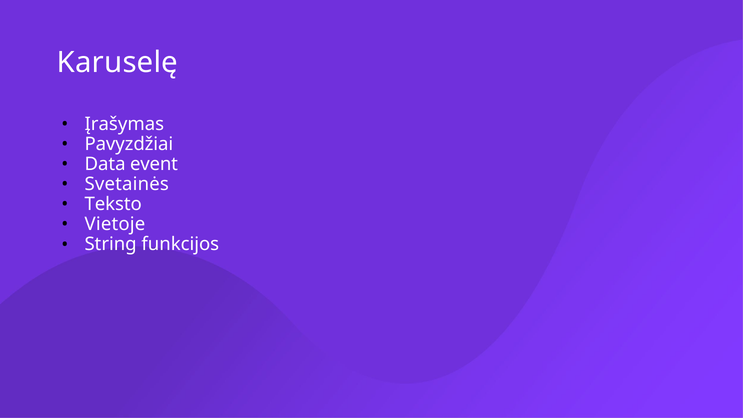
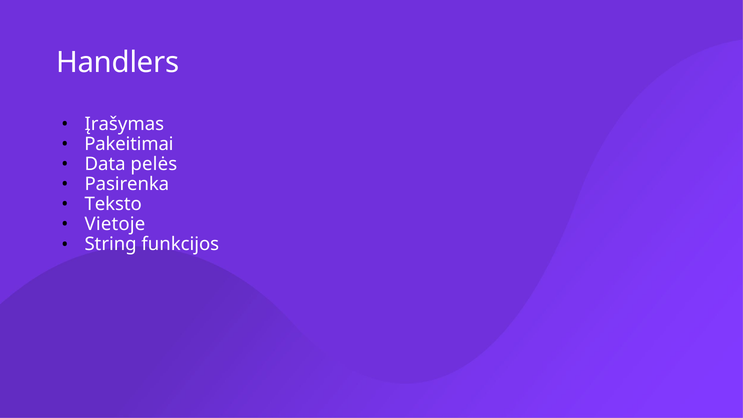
Karuselę: Karuselę -> Handlers
Pavyzdžiai: Pavyzdžiai -> Pakeitimai
event: event -> pelės
Svetainės: Svetainės -> Pasirenka
